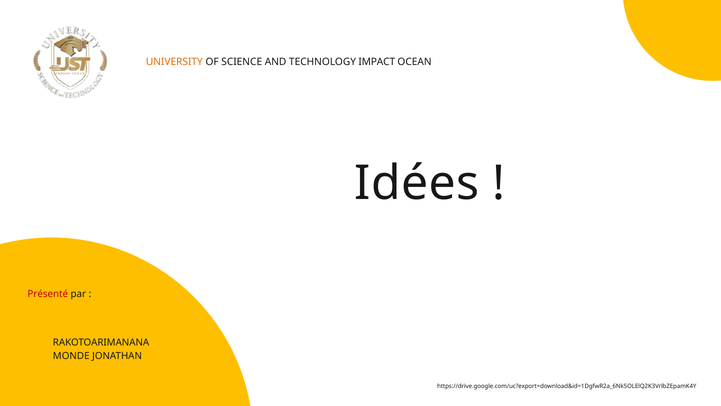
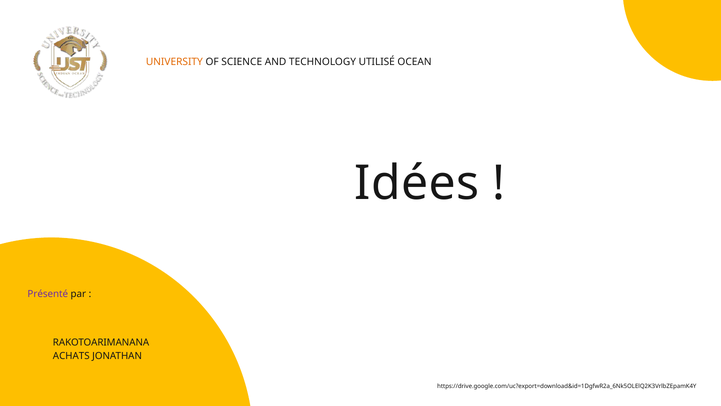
IMPACT: IMPACT -> UTILISÉ
Présenté colour: red -> purple
MONDE: MONDE -> ACHATS
